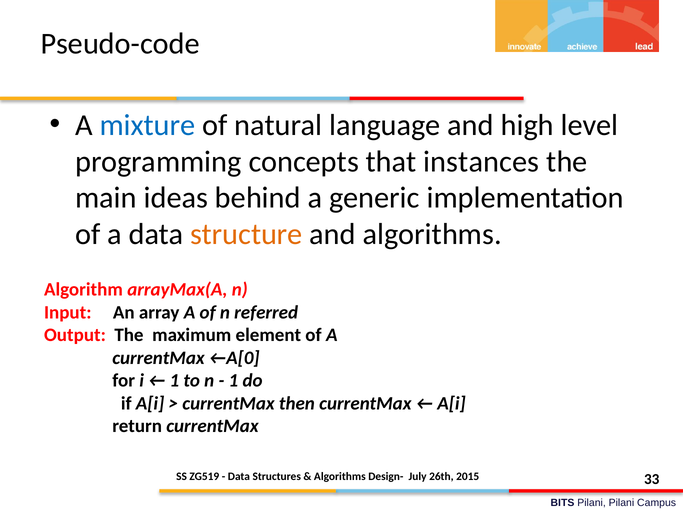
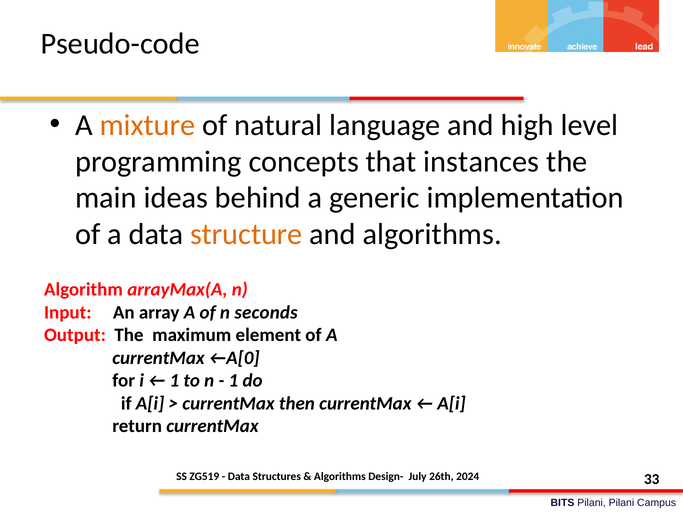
mixture colour: blue -> orange
referred: referred -> seconds
2015: 2015 -> 2024
